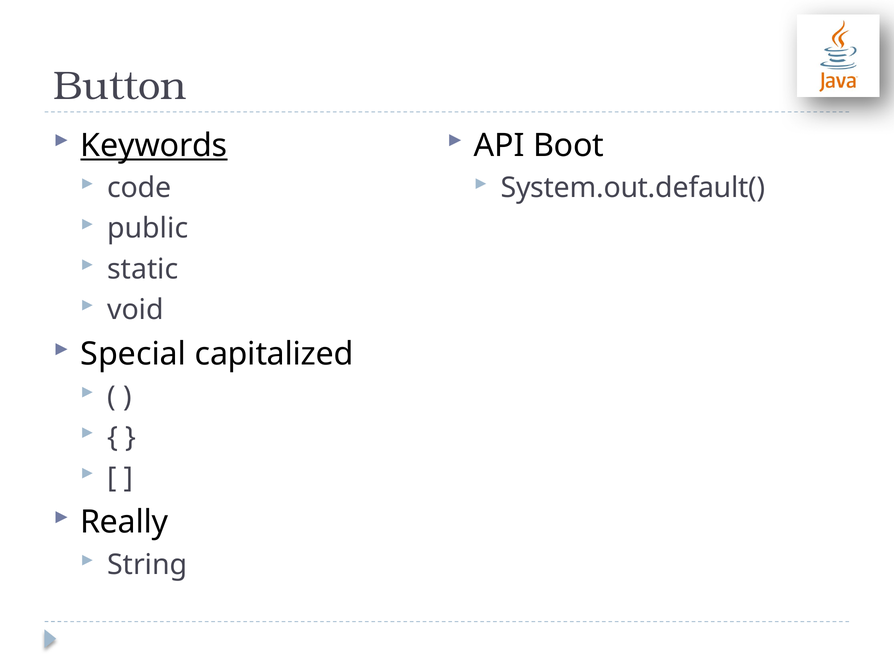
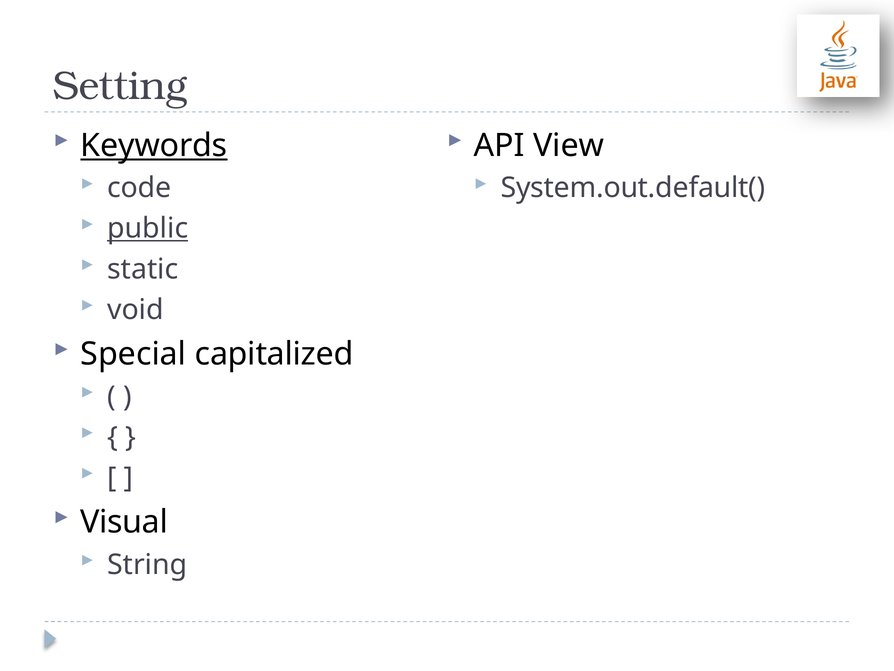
Button: Button -> Setting
Boot: Boot -> View
public underline: none -> present
Really: Really -> Visual
